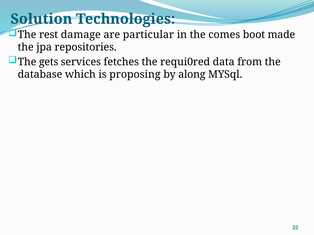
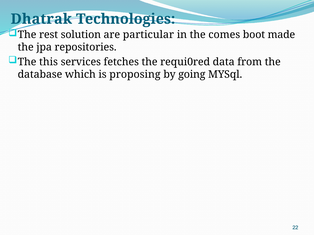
Solution: Solution -> Dhatrak
damage: damage -> solution
gets: gets -> this
along: along -> going
